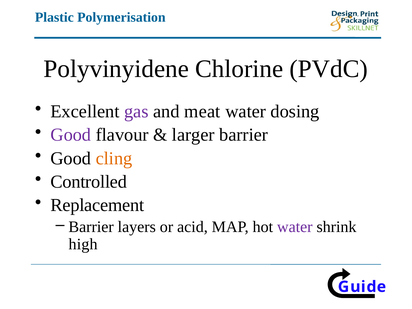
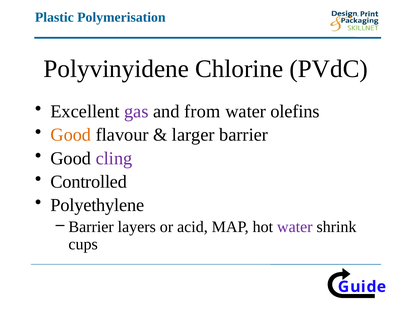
meat: meat -> from
dosing: dosing -> olefins
Good at (71, 135) colour: purple -> orange
cling colour: orange -> purple
Replacement: Replacement -> Polyethylene
high: high -> cups
